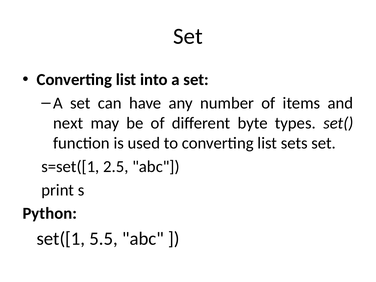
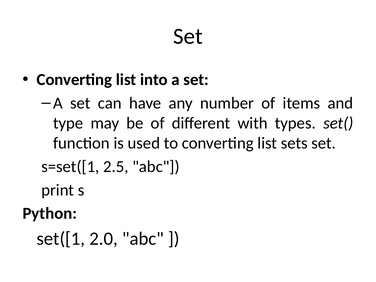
next: next -> type
byte: byte -> with
5.5: 5.5 -> 2.0
